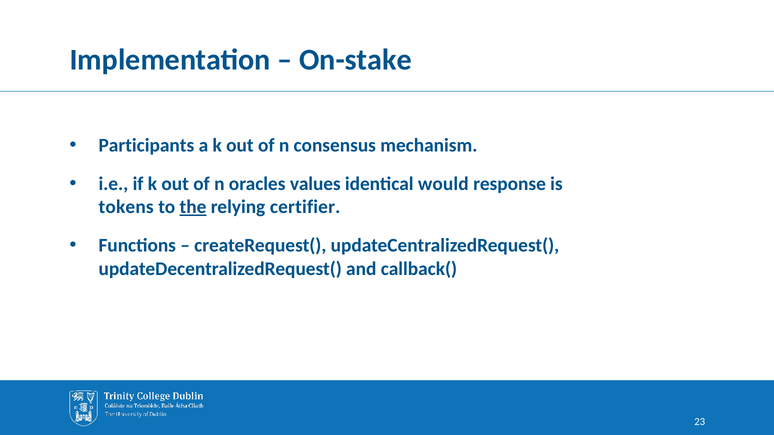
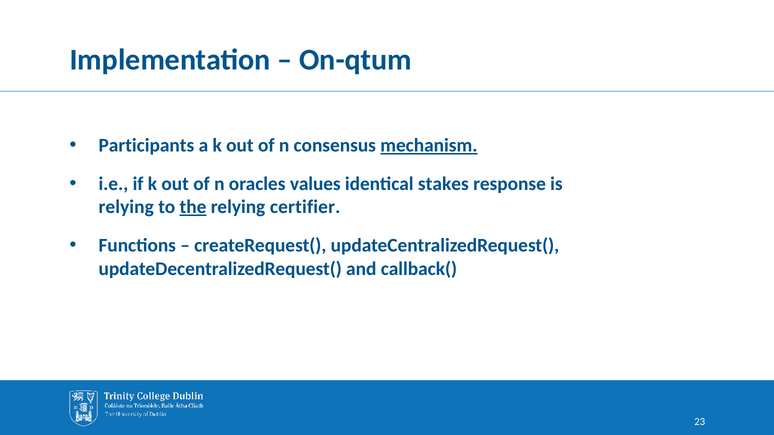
On-stake: On-stake -> On-qtum
mechanism underline: none -> present
would: would -> stakes
tokens at (126, 207): tokens -> relying
